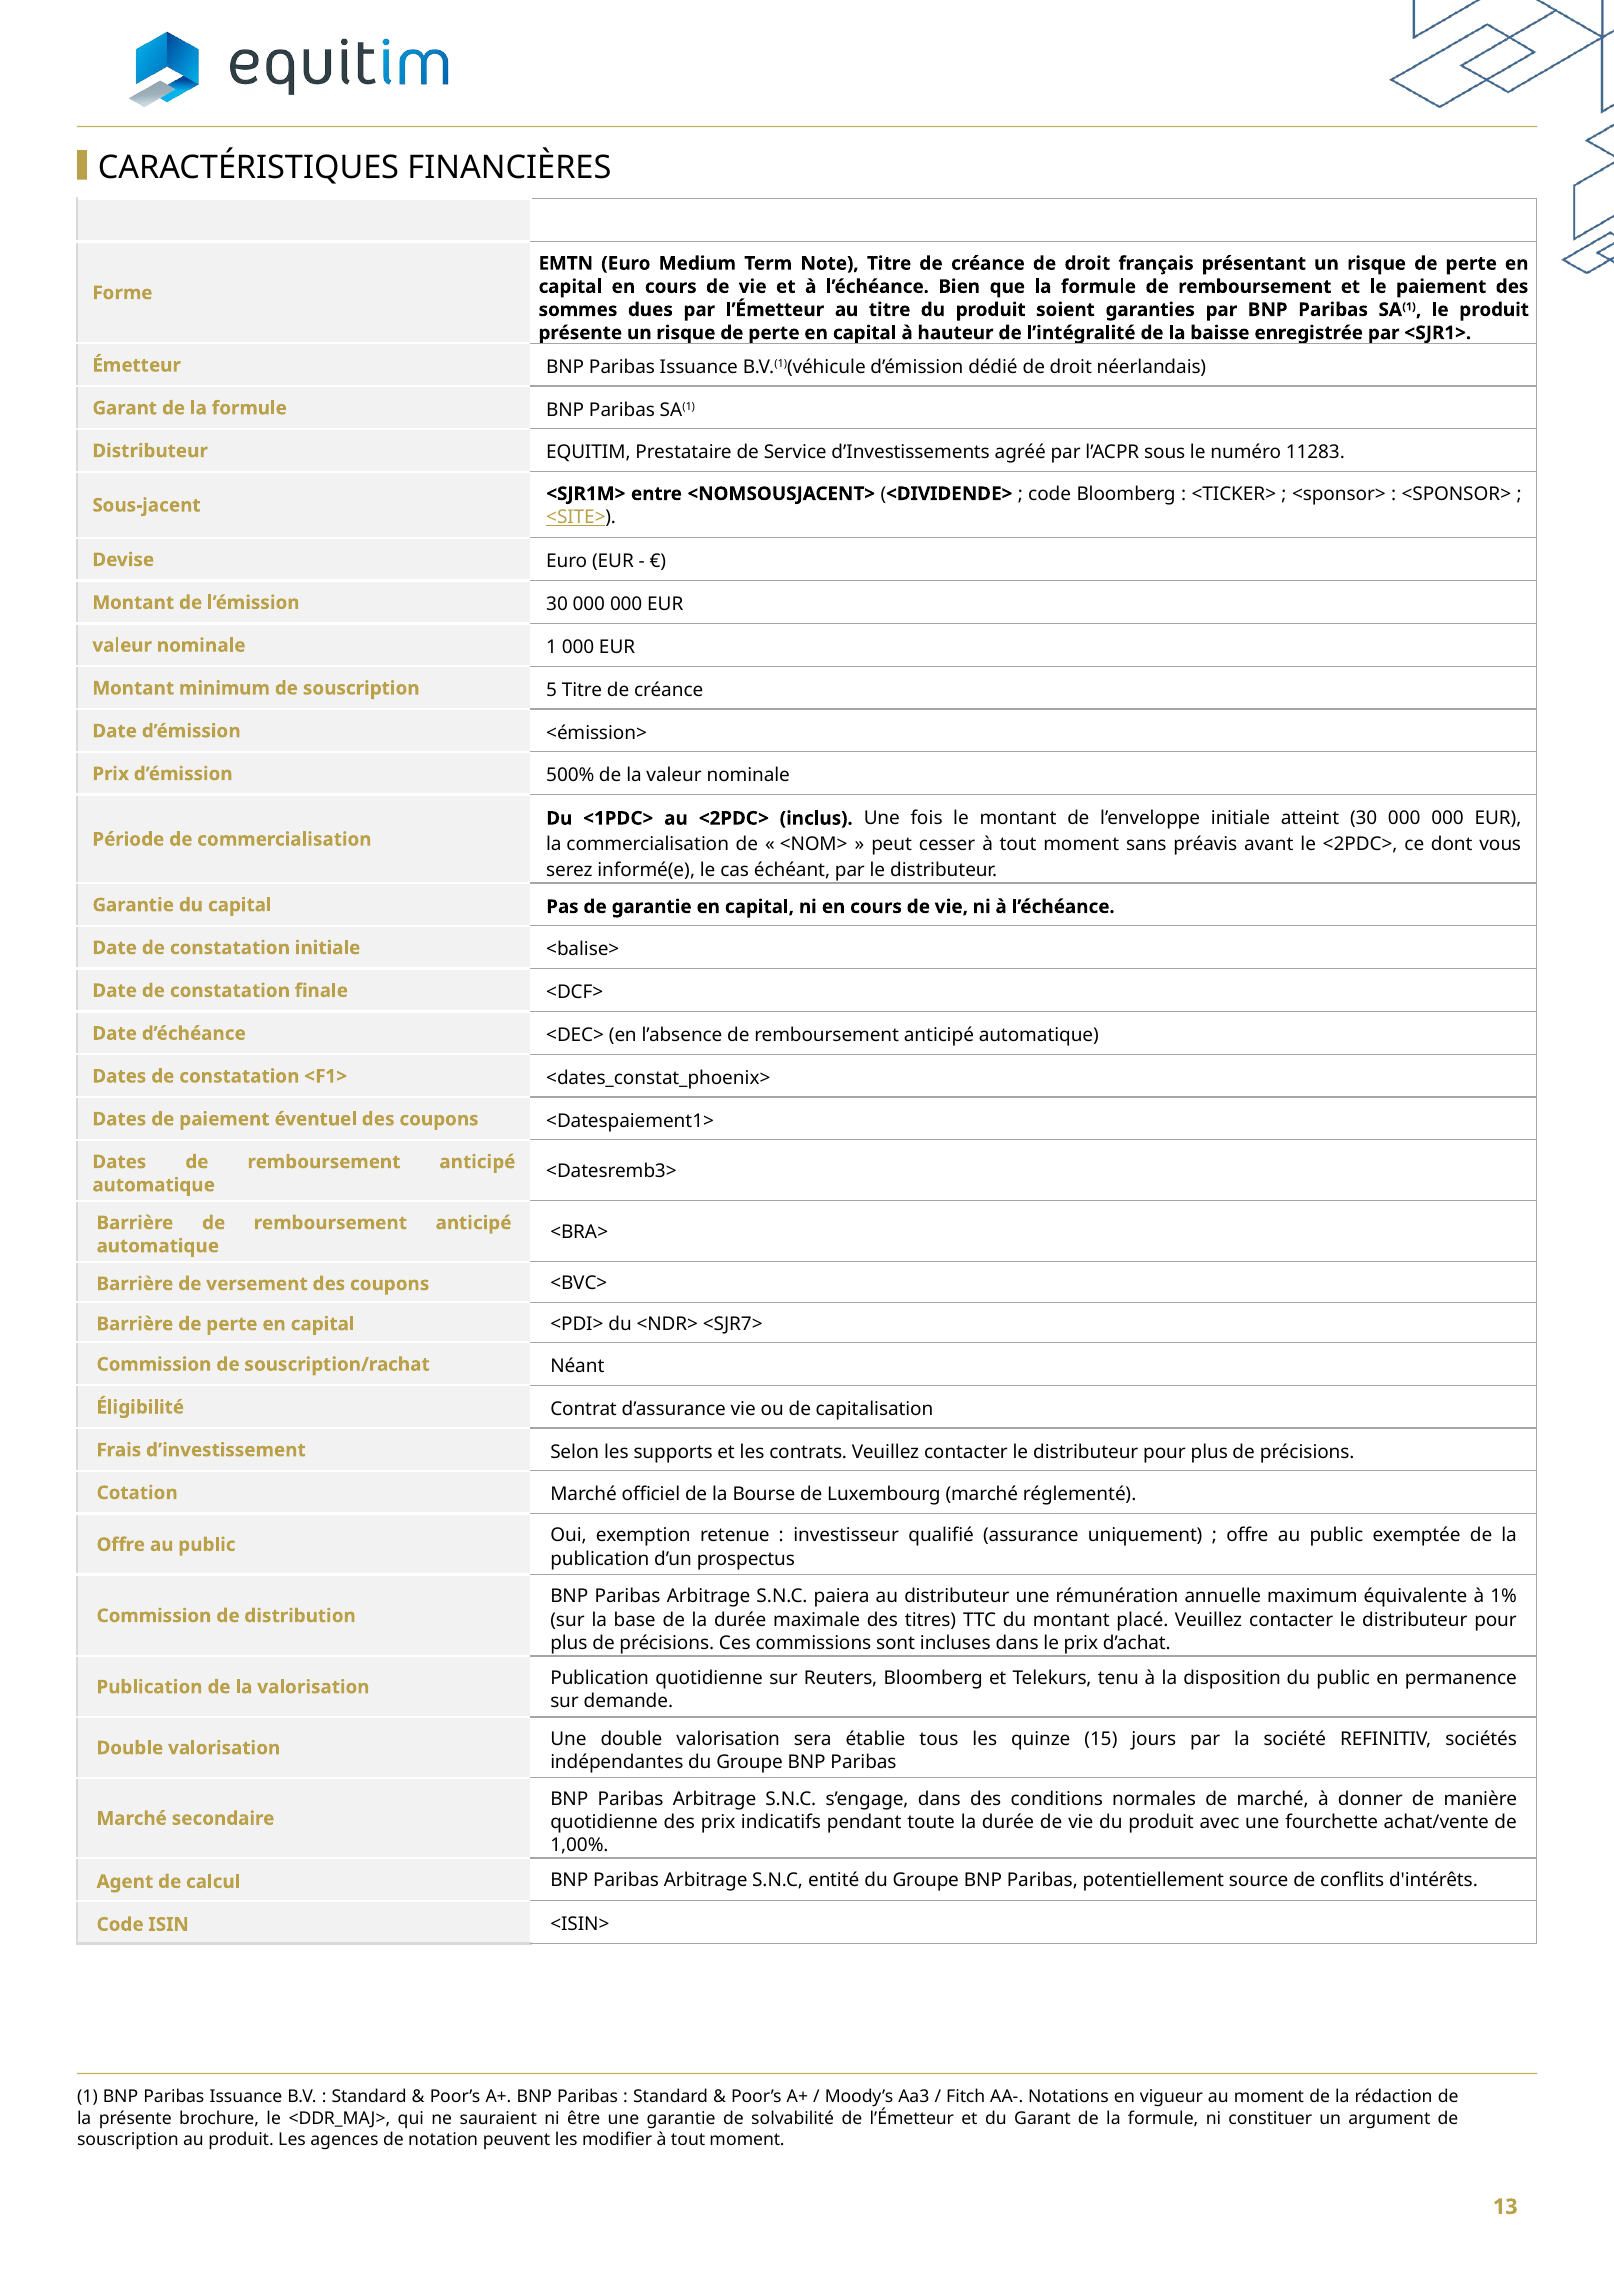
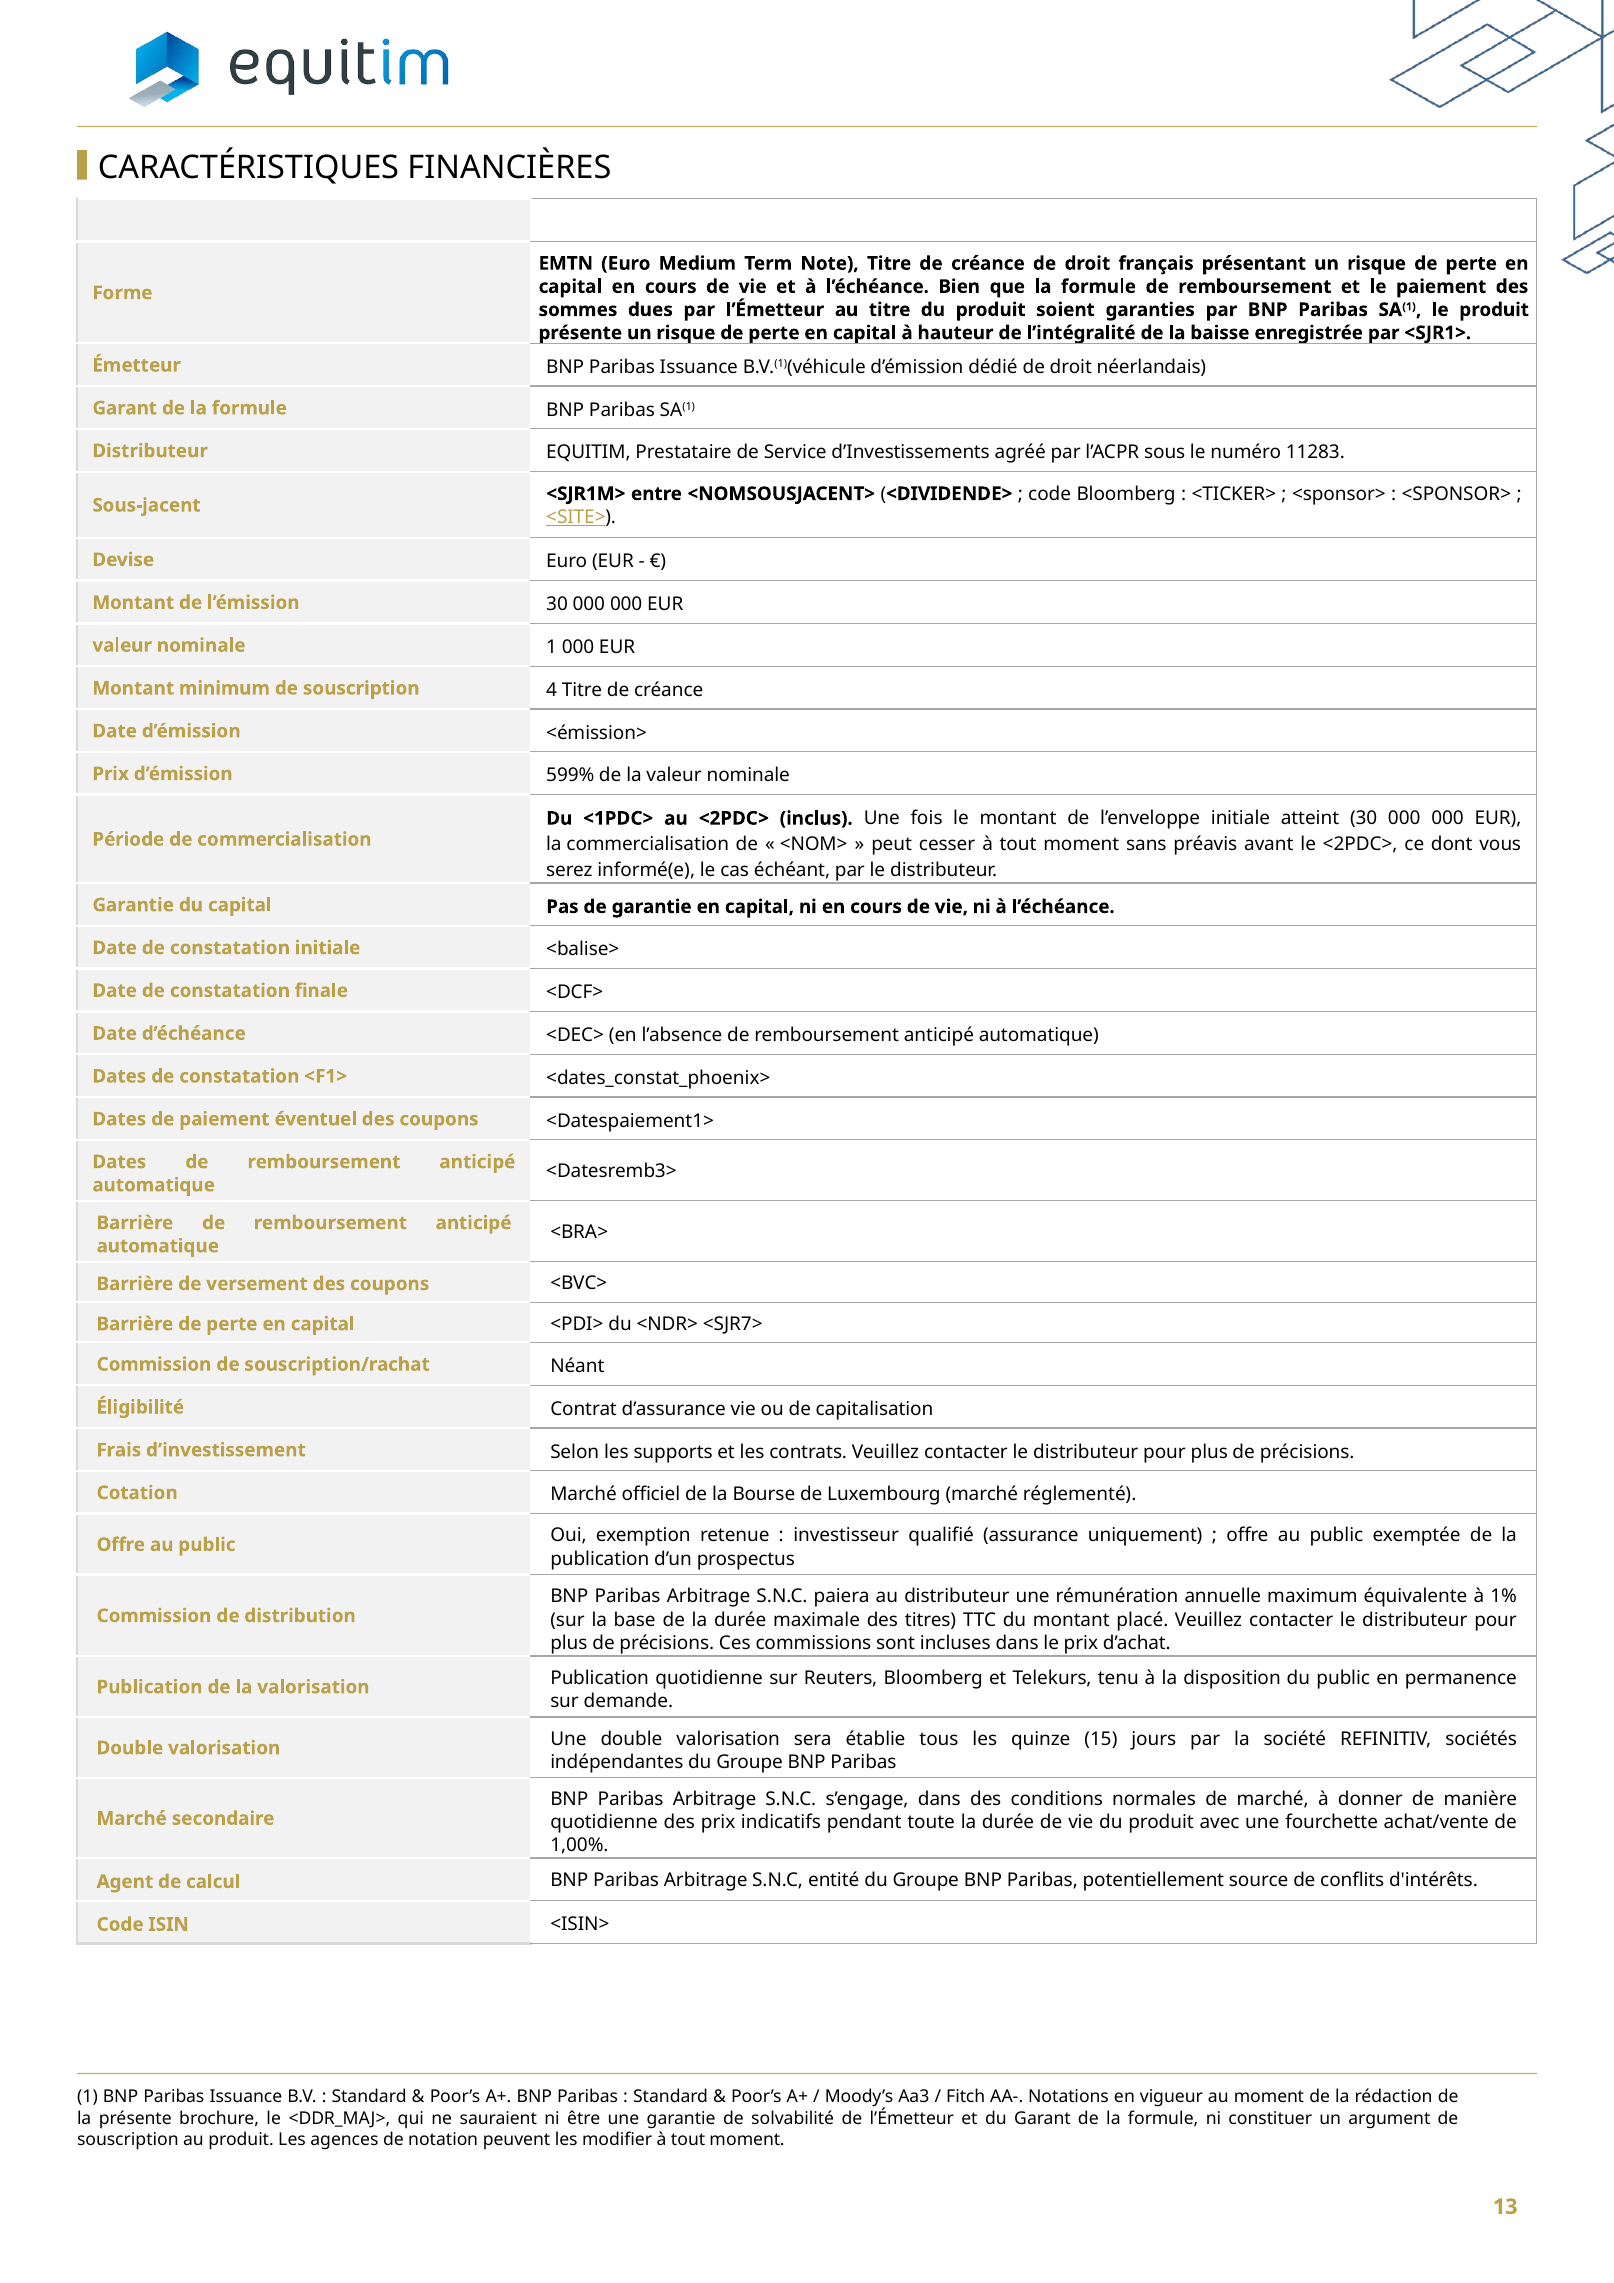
5: 5 -> 4
500%: 500% -> 599%
